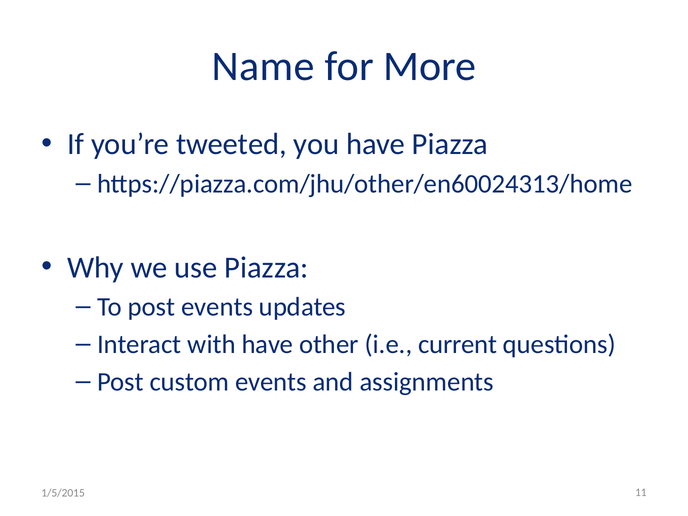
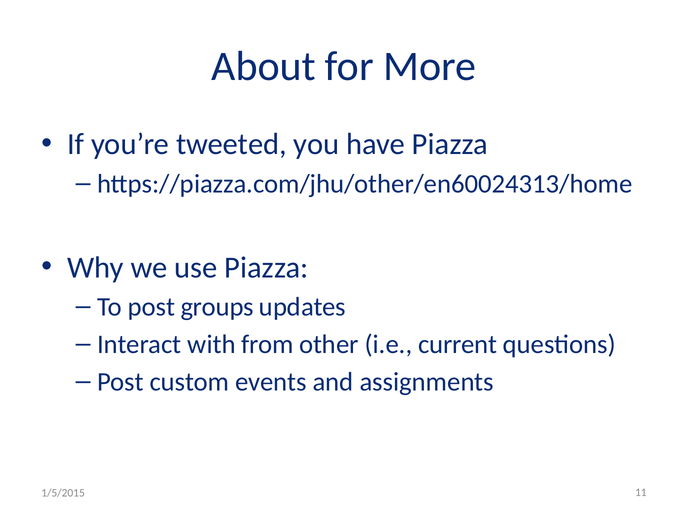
Name: Name -> About
post events: events -> groups
with have: have -> from
